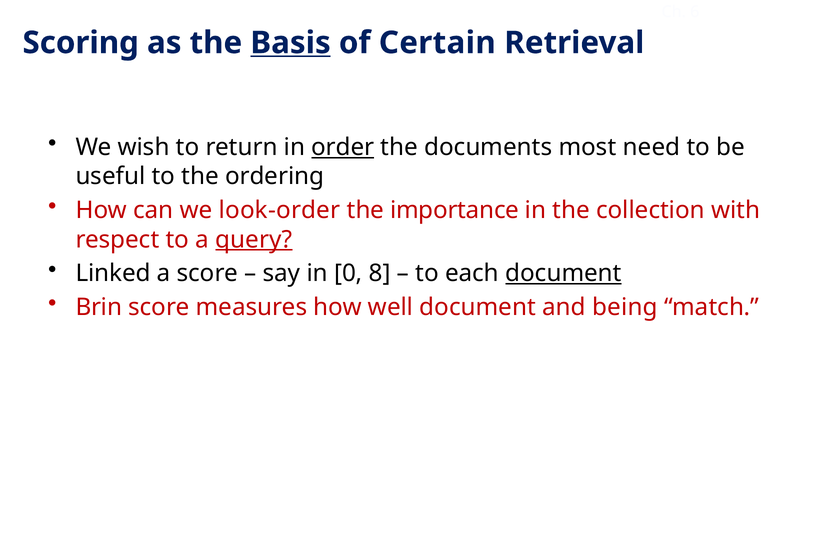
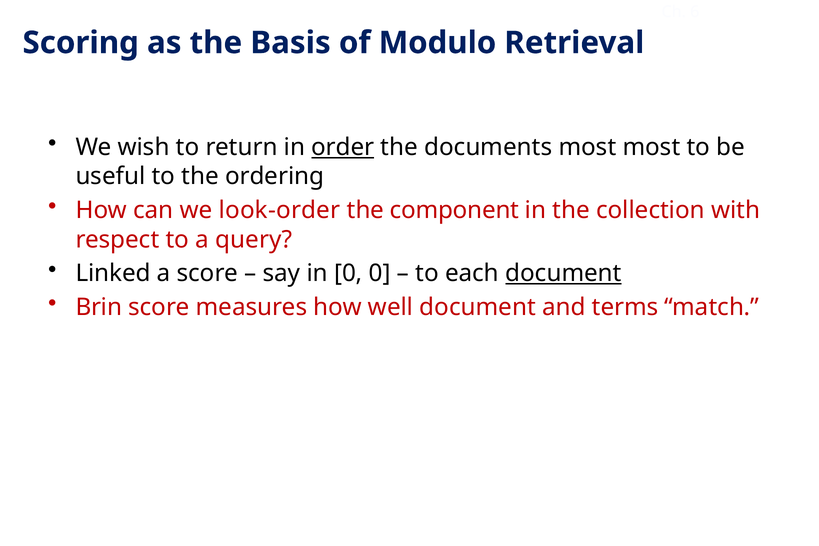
Basis underline: present -> none
Certain: Certain -> Modulo
most need: need -> most
importance: importance -> component
query underline: present -> none
0 8: 8 -> 0
being: being -> terms
